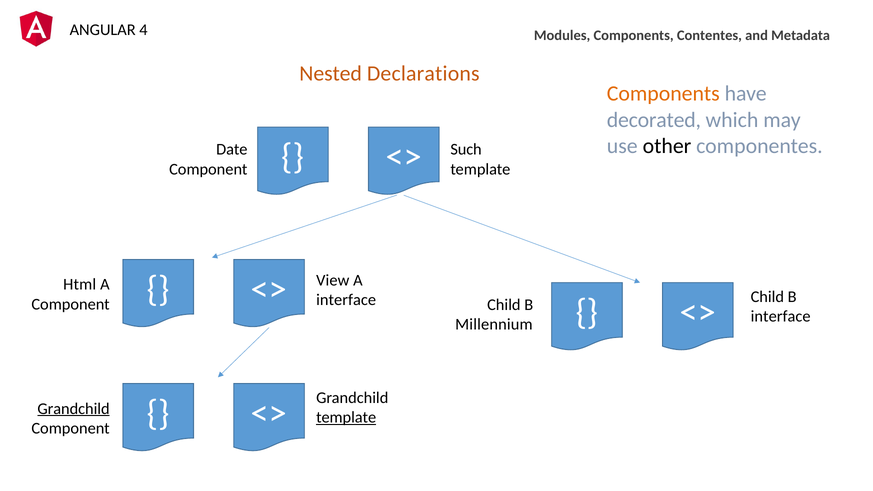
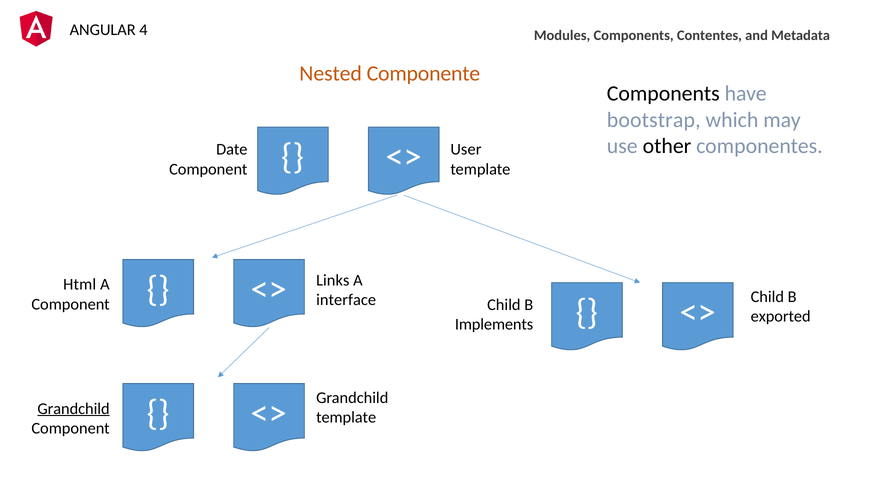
Declarations: Declarations -> Componente
Components at (663, 94) colour: orange -> black
decorated: decorated -> bootstrap
Such: Such -> User
View: View -> Links
interface at (781, 317): interface -> exported
Millennium: Millennium -> Implements
template at (346, 417) underline: present -> none
